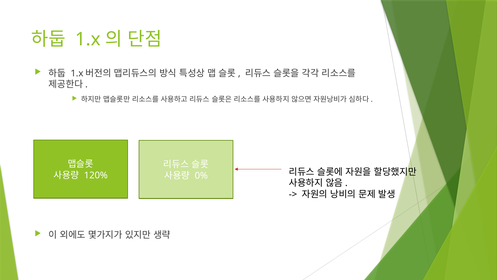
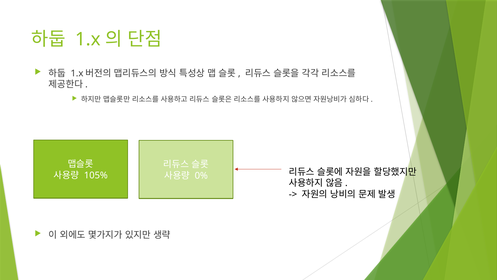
120%: 120% -> 105%
